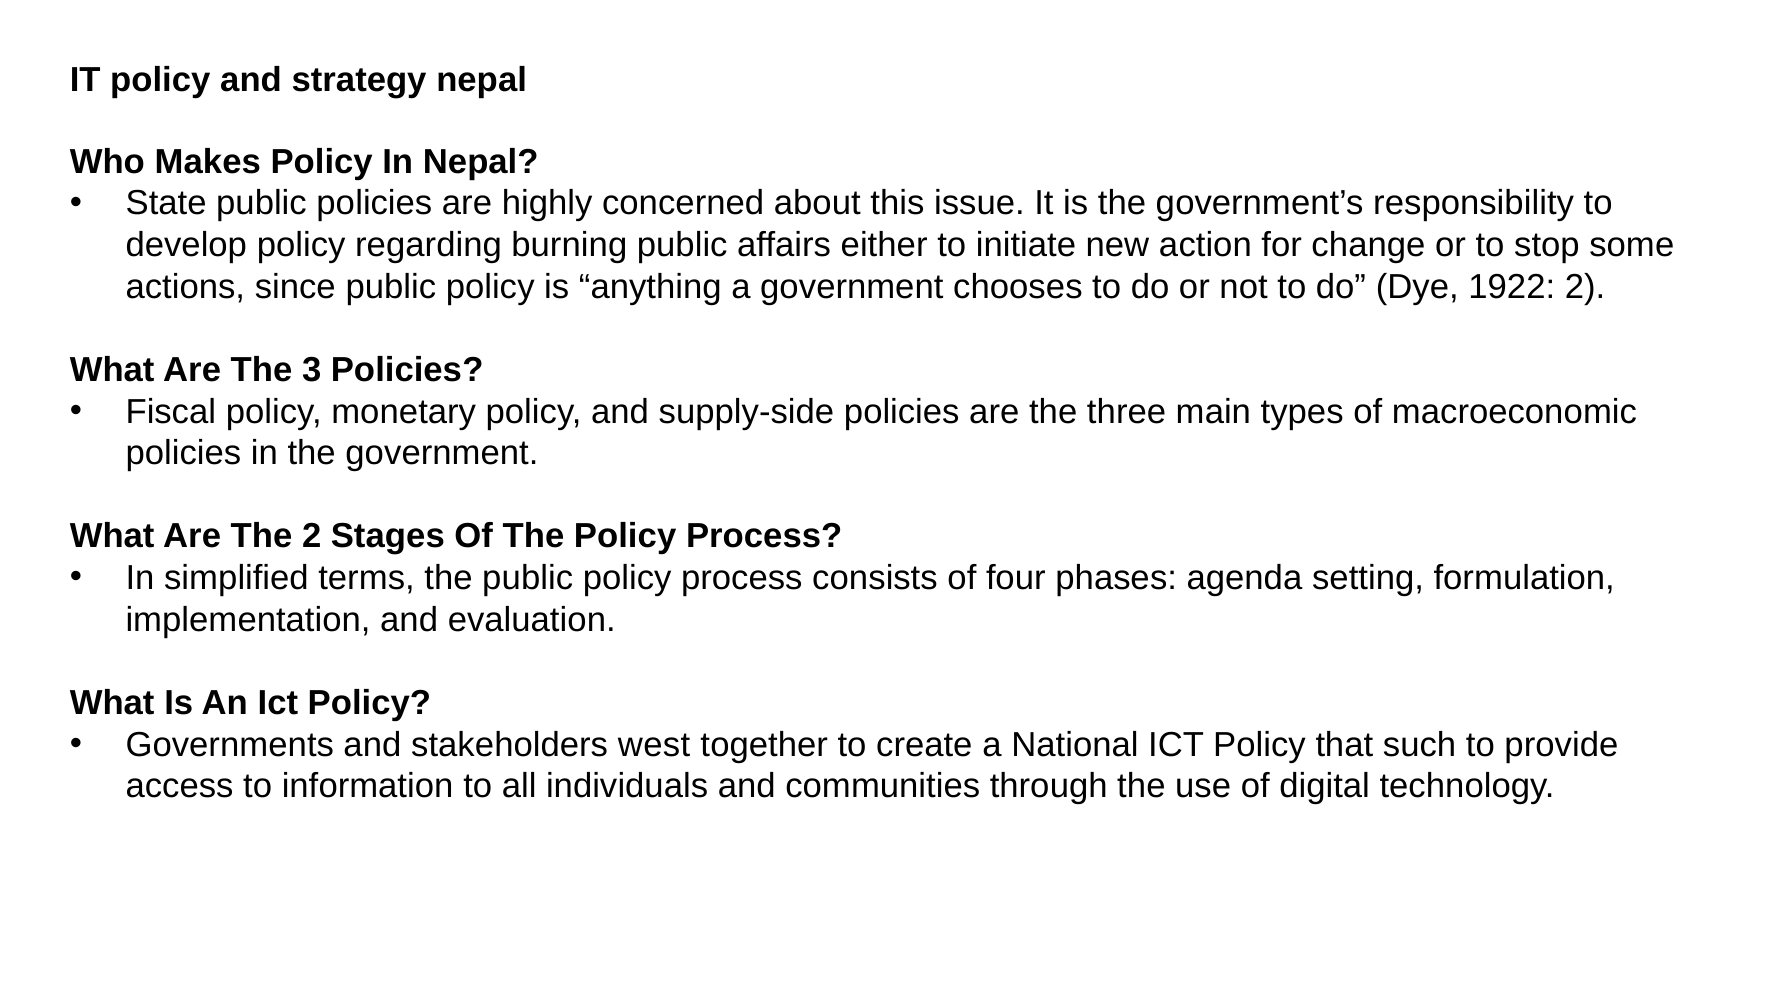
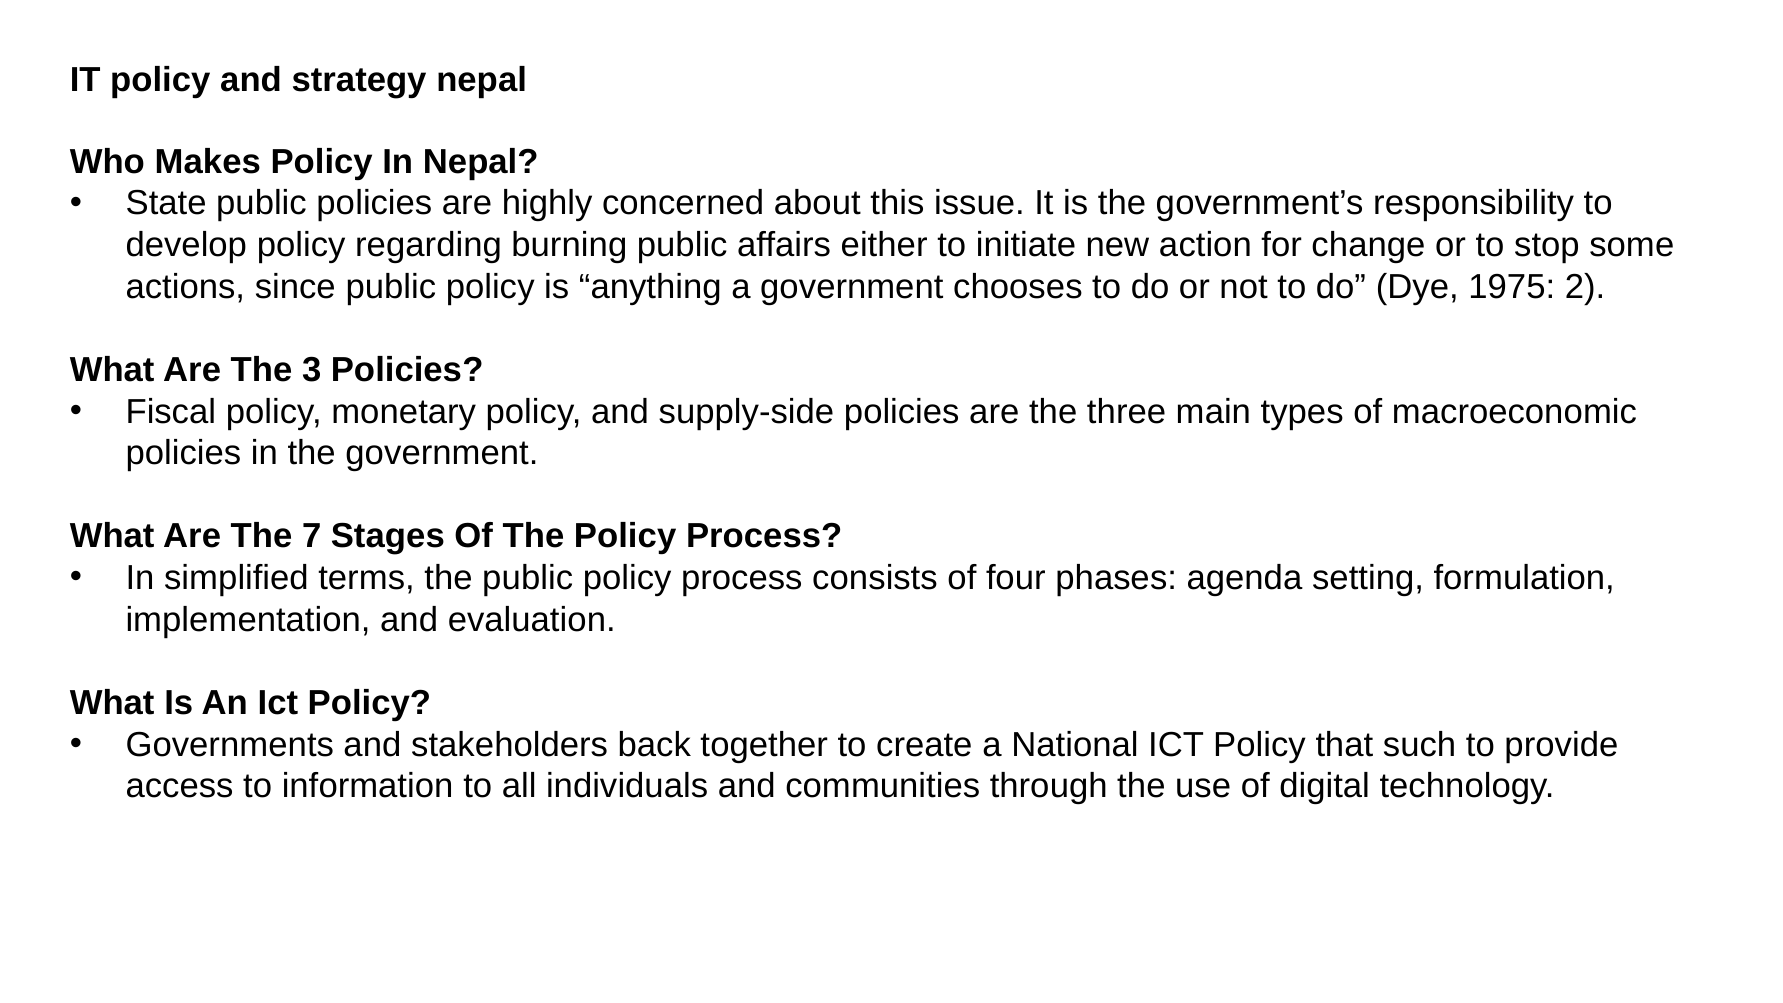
1922: 1922 -> 1975
The 2: 2 -> 7
west: west -> back
